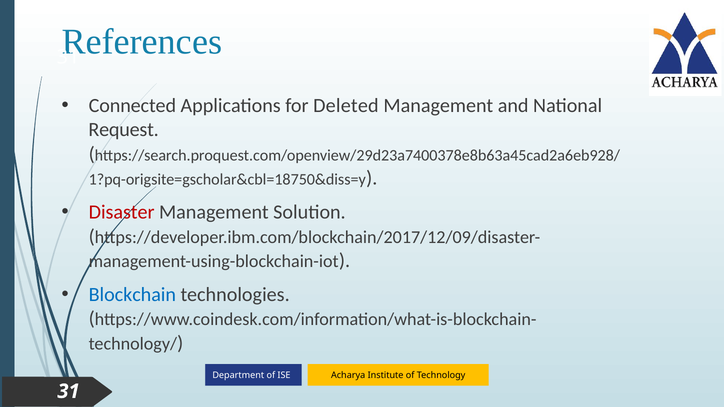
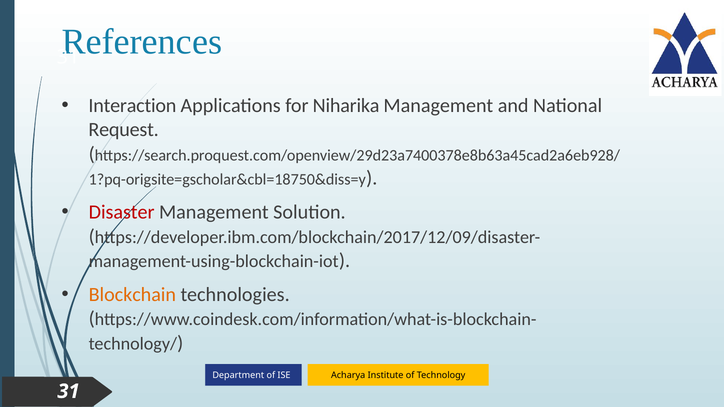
Connected: Connected -> Interaction
Deleted: Deleted -> Niharika
Blockchain colour: blue -> orange
